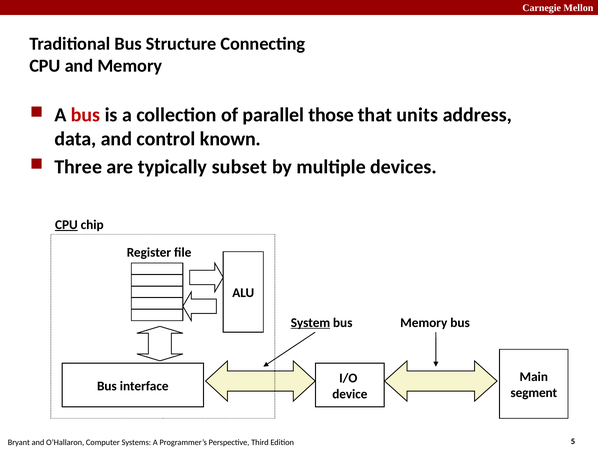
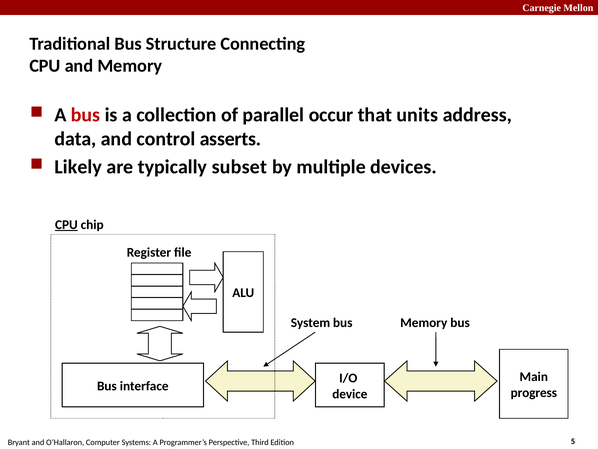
those: those -> occur
known: known -> asserts
Three: Three -> Likely
System underline: present -> none
segment: segment -> progress
